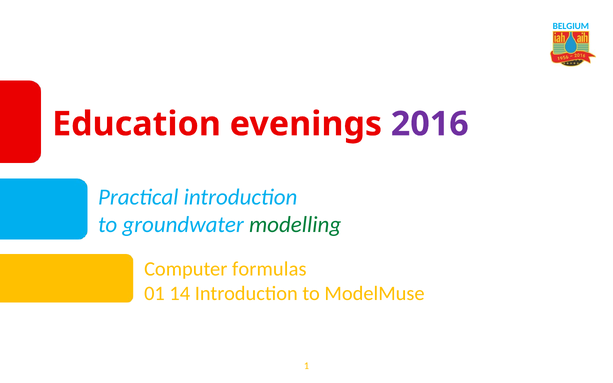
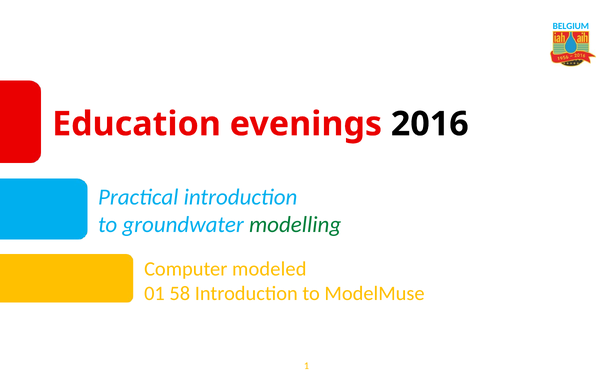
2016 colour: purple -> black
formulas: formulas -> modeled
14: 14 -> 58
